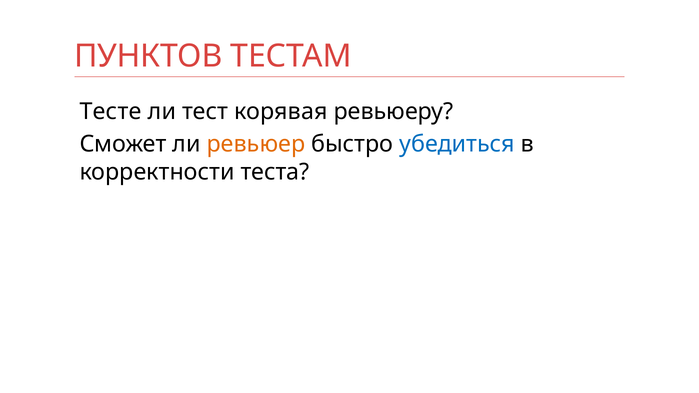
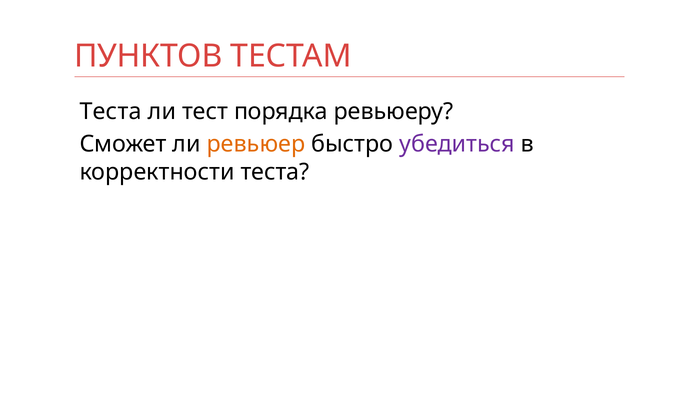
Тесте at (111, 112): Тесте -> Теста
корявая: корявая -> порядка
убедиться colour: blue -> purple
